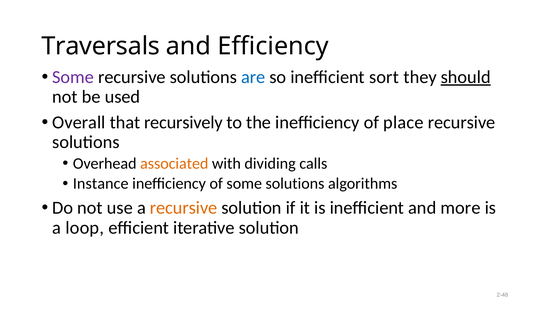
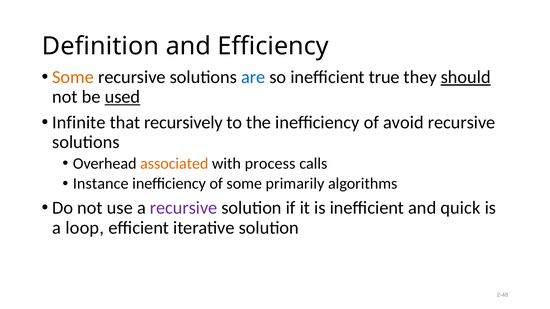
Traversals: Traversals -> Definition
Some at (73, 77) colour: purple -> orange
sort: sort -> true
used underline: none -> present
Overall: Overall -> Infinite
place: place -> avoid
dividing: dividing -> process
some solutions: solutions -> primarily
recursive at (184, 208) colour: orange -> purple
more: more -> quick
